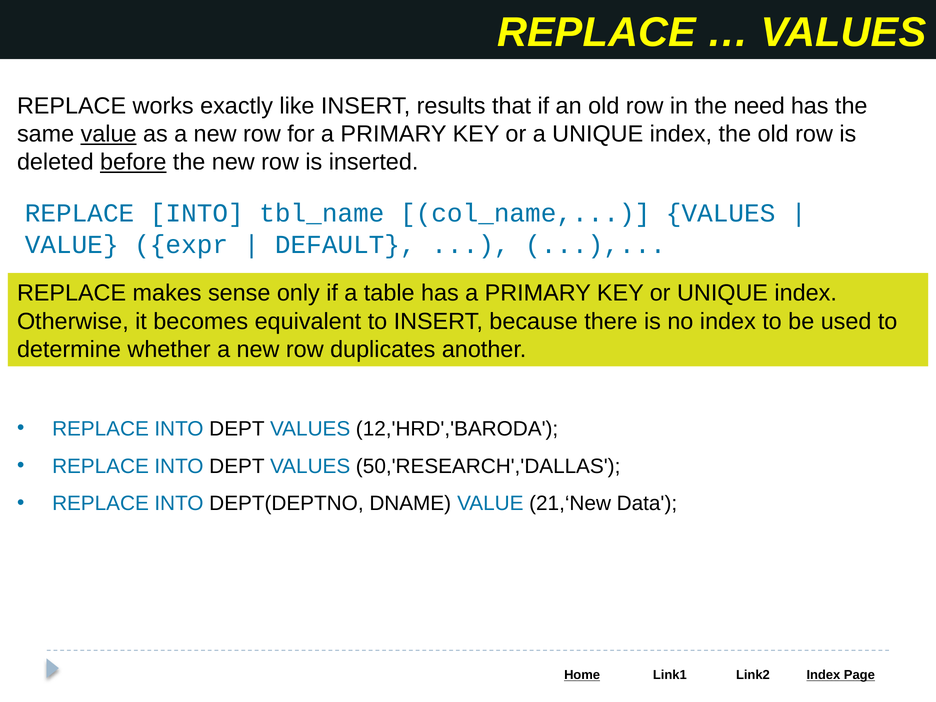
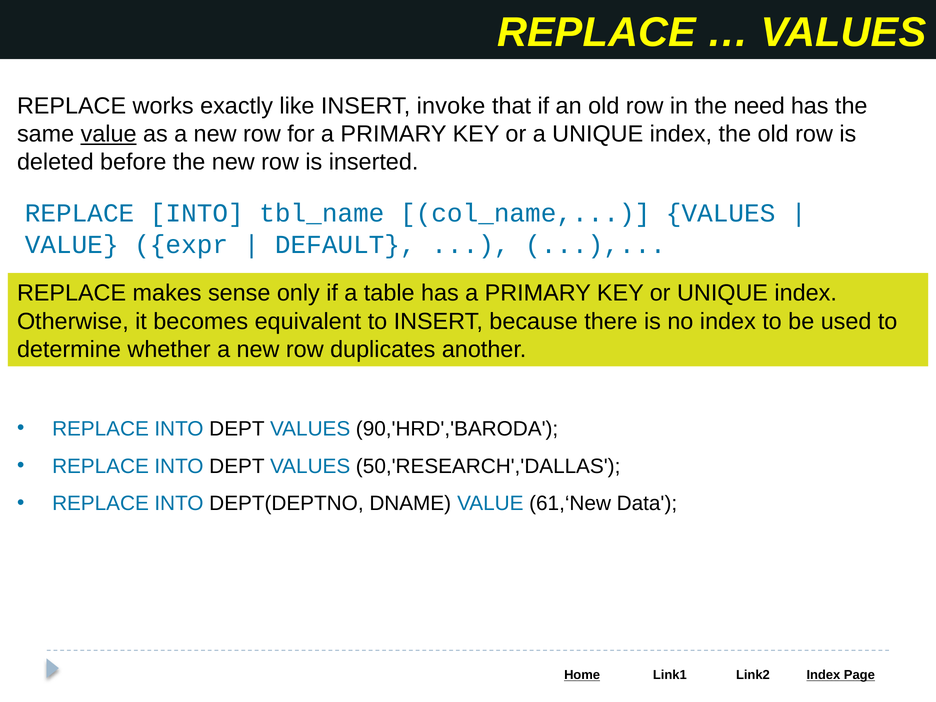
results: results -> invoke
before underline: present -> none
12,'HRD','BARODA: 12,'HRD','BARODA -> 90,'HRD','BARODA
21,‘New: 21,‘New -> 61,‘New
